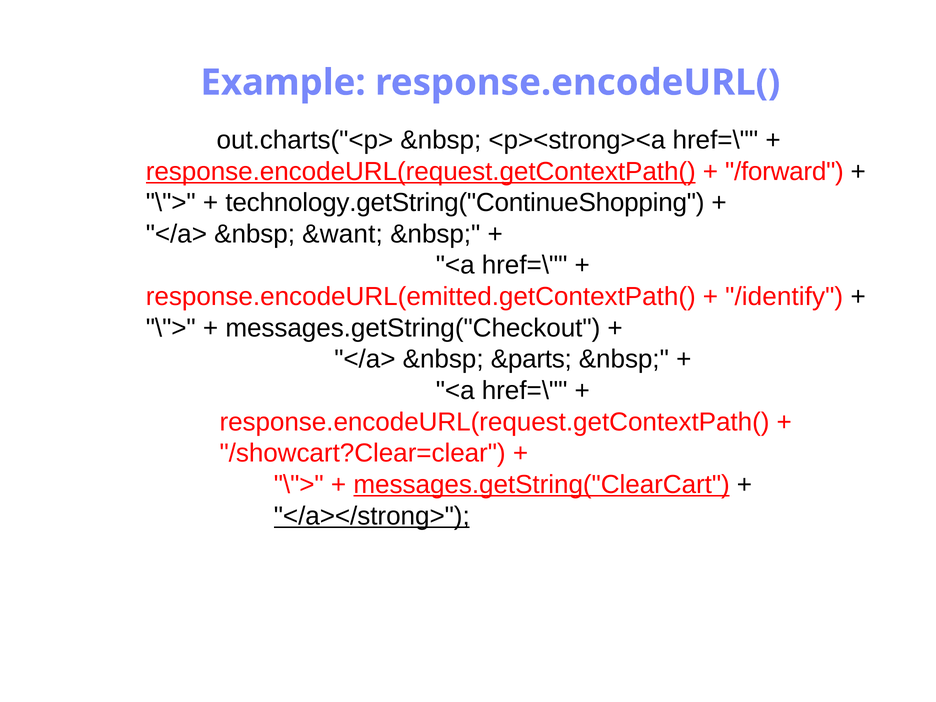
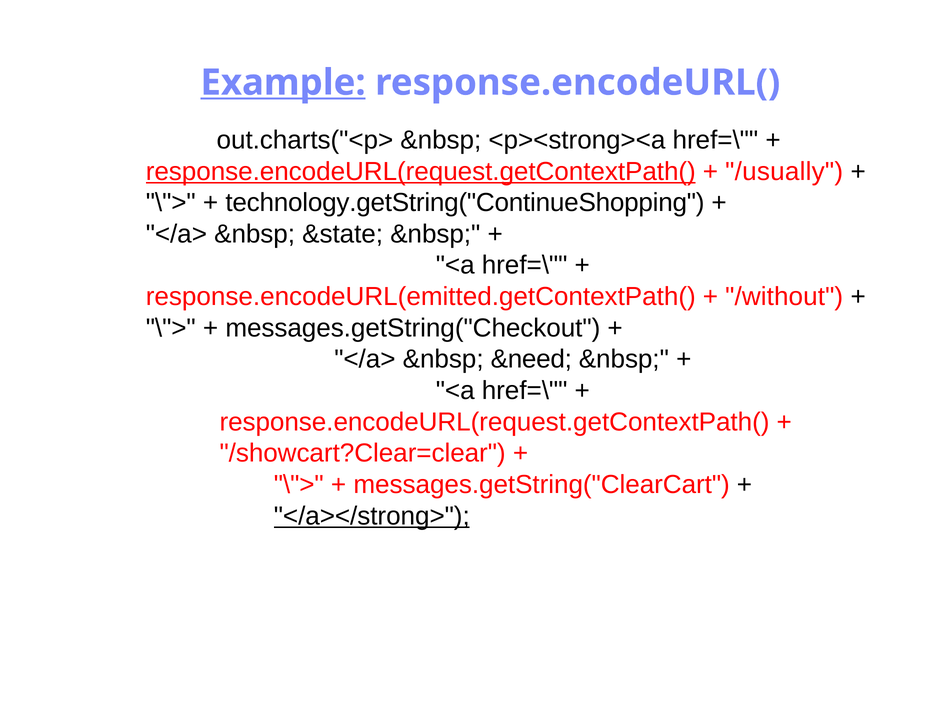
Example underline: none -> present
/forward: /forward -> /usually
&want: &want -> &state
/identify: /identify -> /without
&parts: &parts -> &need
messages.getString("ClearCart underline: present -> none
